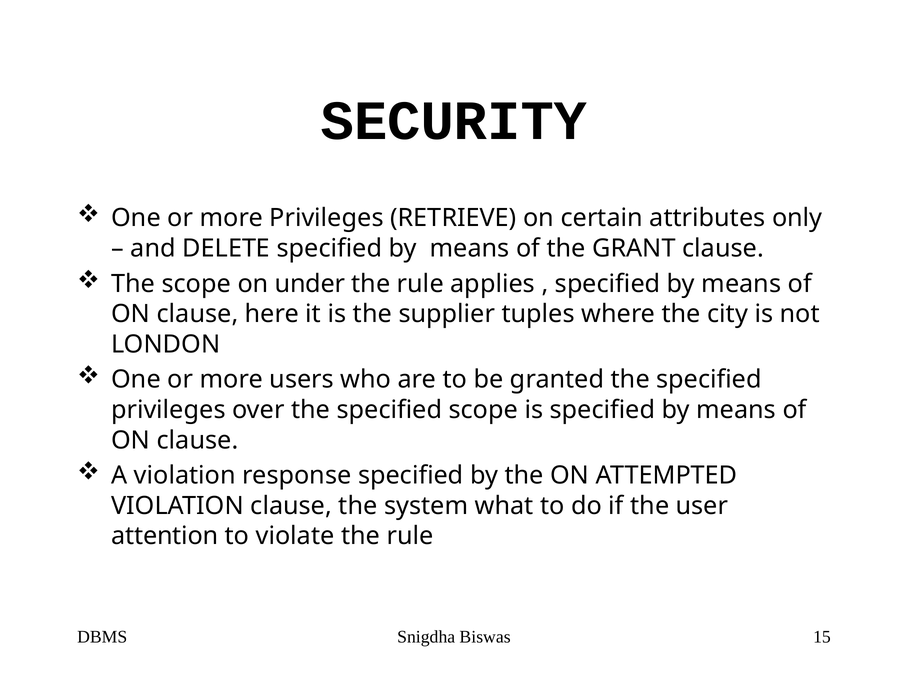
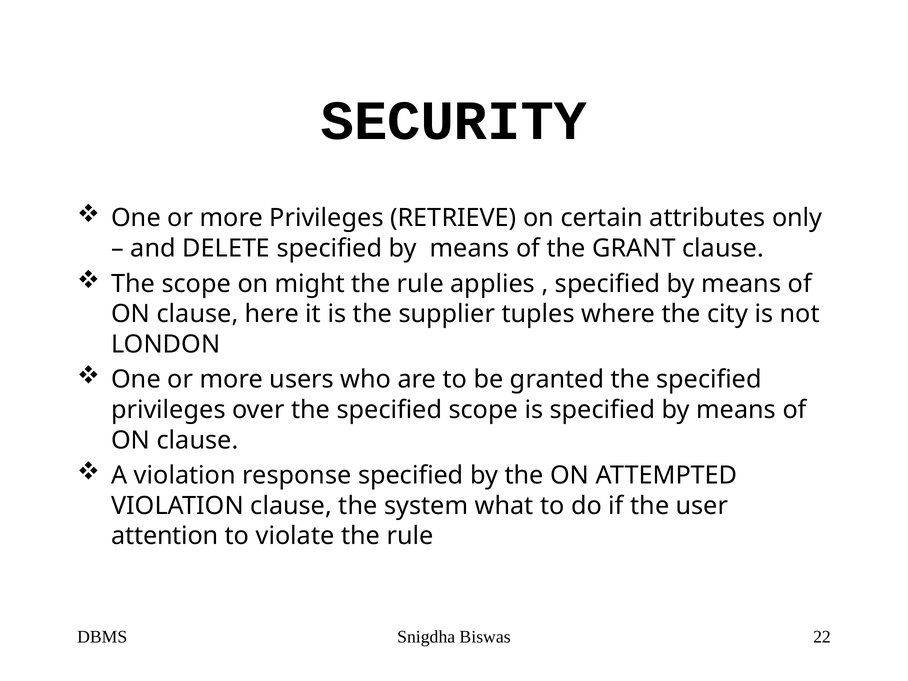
under: under -> might
15: 15 -> 22
